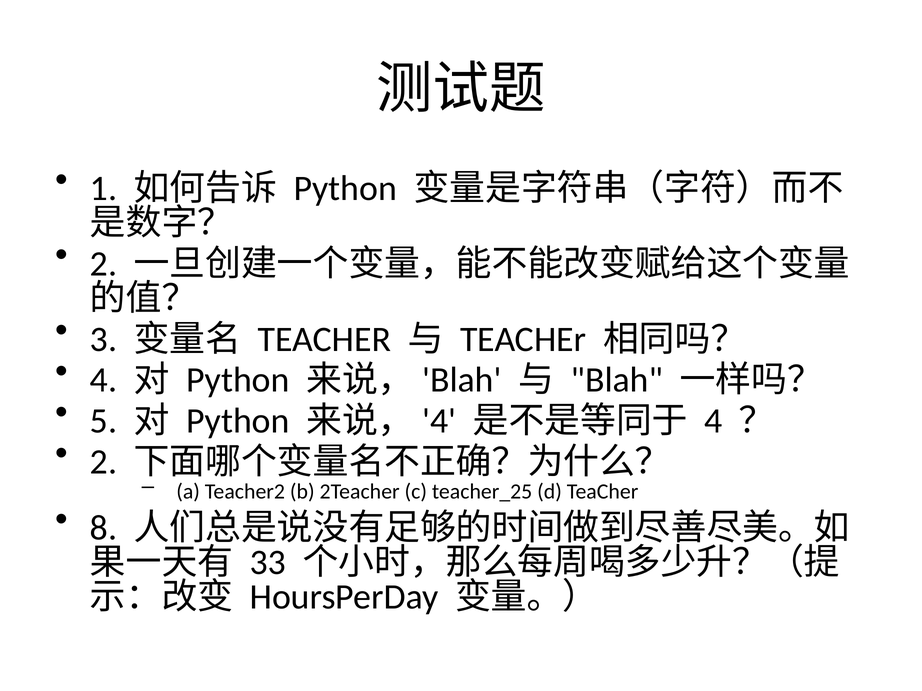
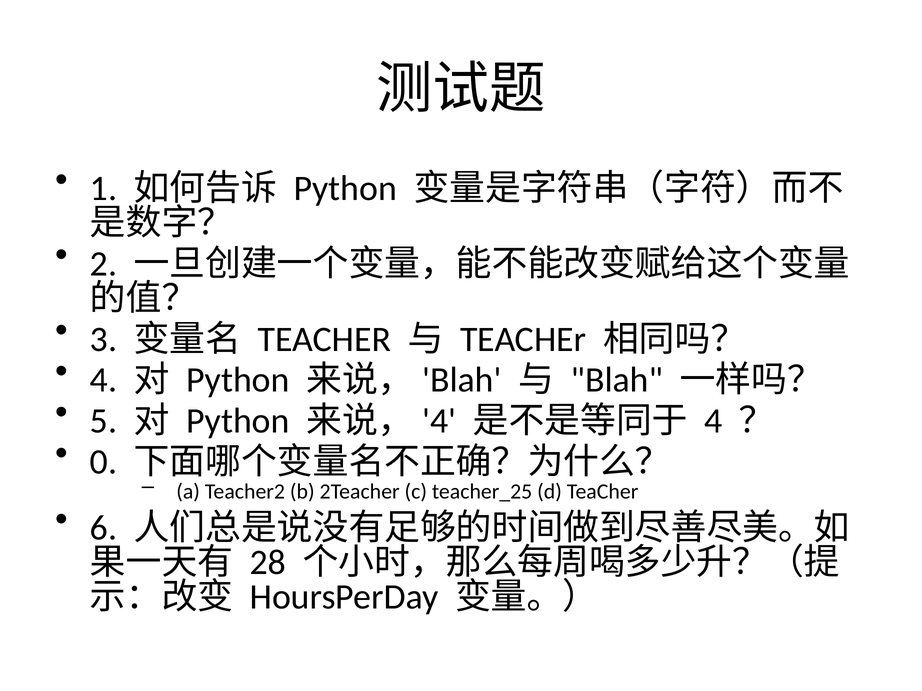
2 at (104, 462): 2 -> 0
8: 8 -> 6
33: 33 -> 28
